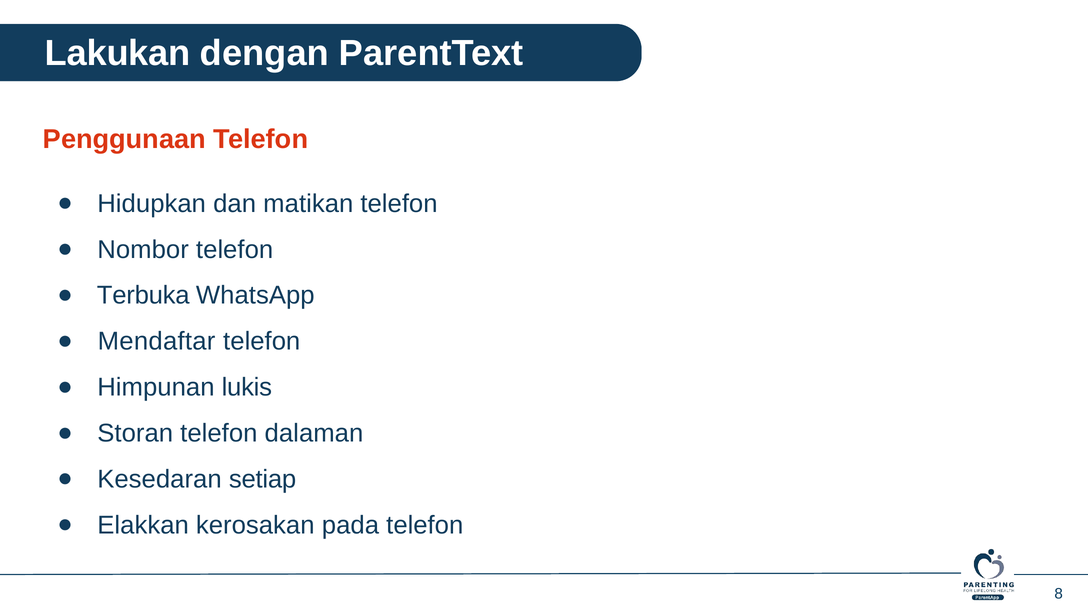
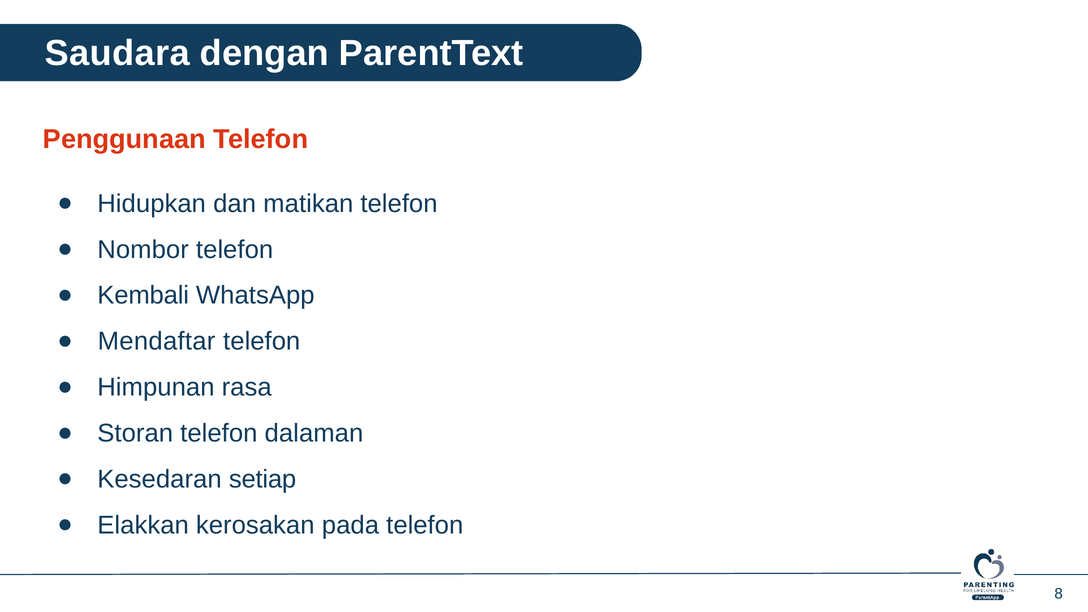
Lakukan: Lakukan -> Saudara
Terbuka: Terbuka -> Kembali
lukis: lukis -> rasa
